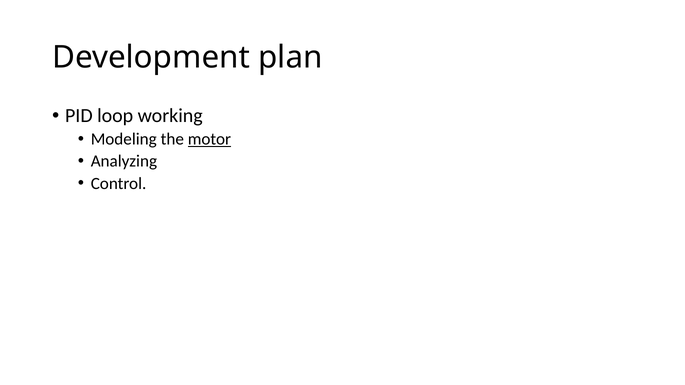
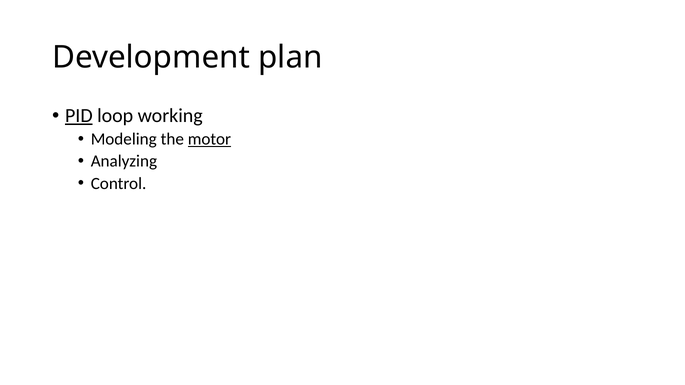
PID underline: none -> present
